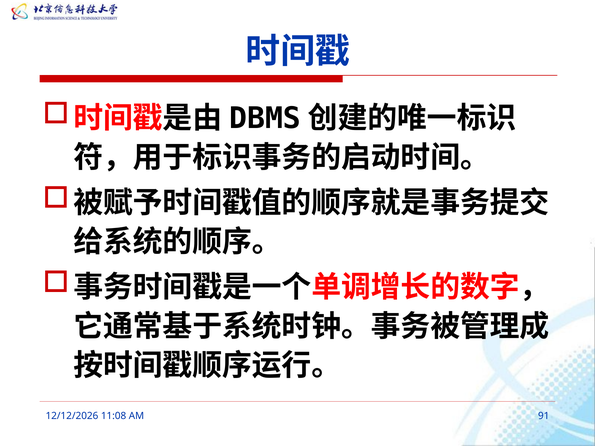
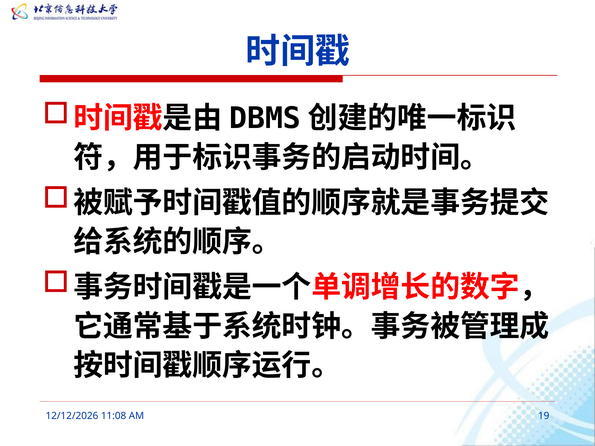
91: 91 -> 19
